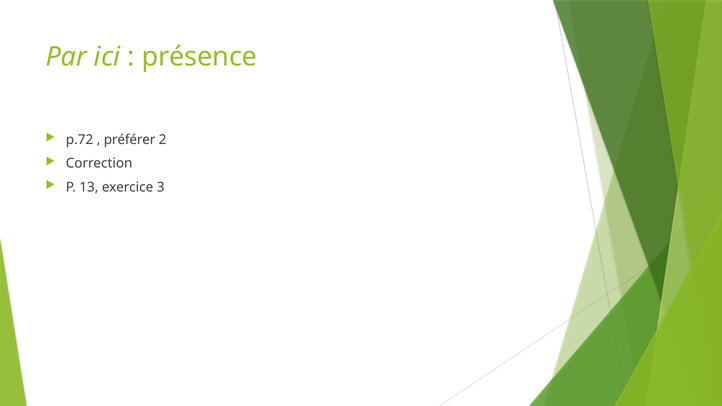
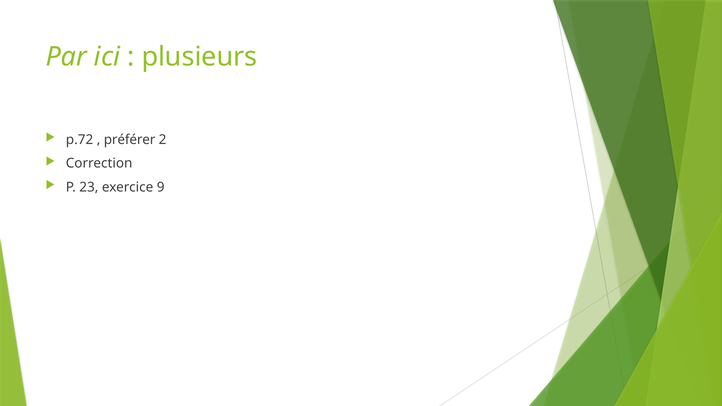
présence: présence -> plusieurs
13: 13 -> 23
3: 3 -> 9
